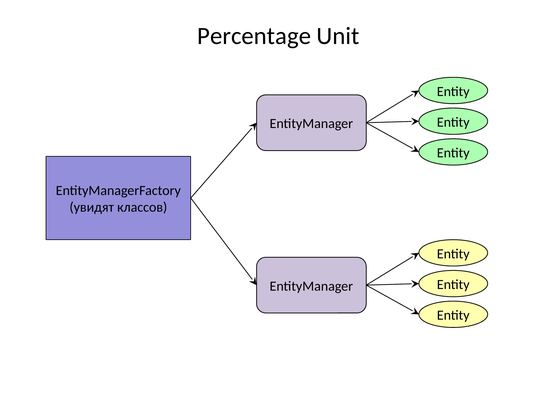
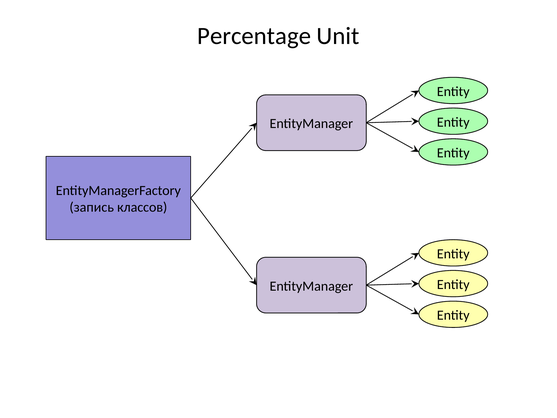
увидят: увидят -> запись
